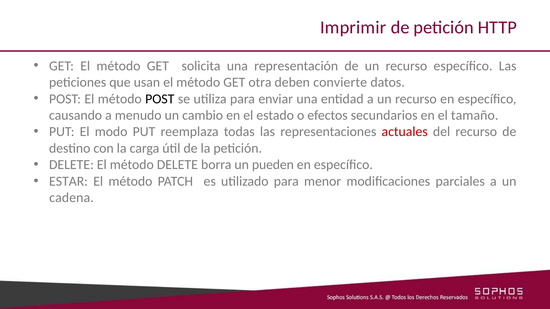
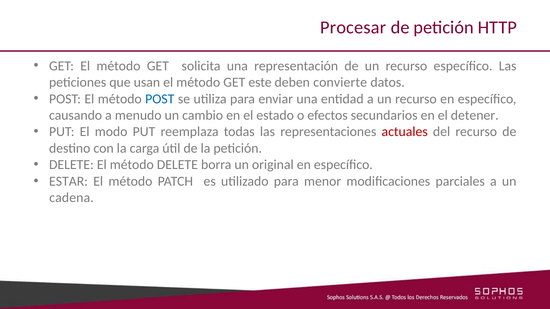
Imprimir: Imprimir -> Procesar
otra: otra -> este
POST at (160, 99) colour: black -> blue
tamaño: tamaño -> detener
pueden: pueden -> original
